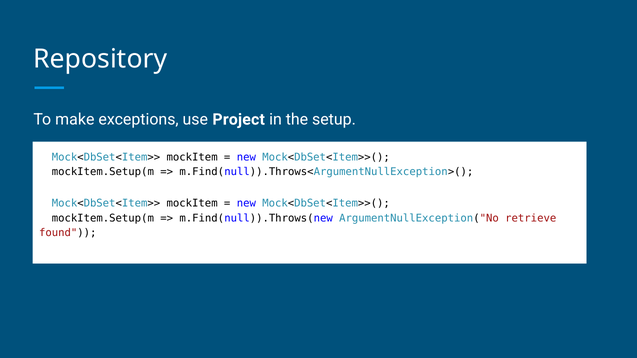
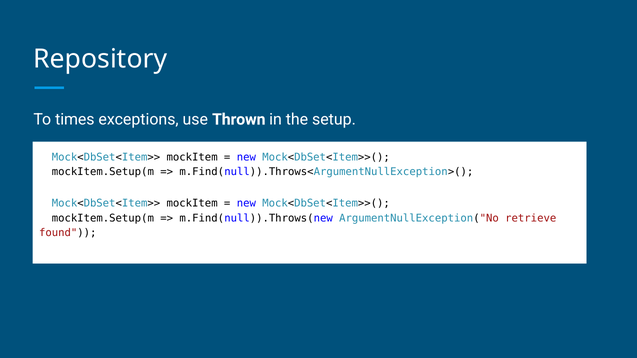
make: make -> times
Project: Project -> Thrown
